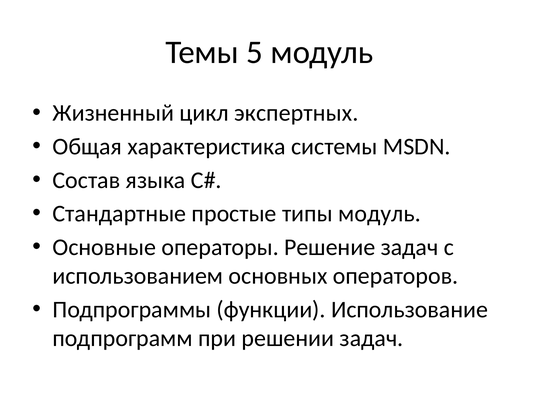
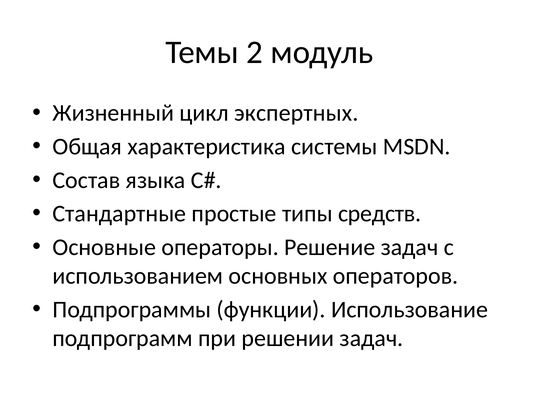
5: 5 -> 2
типы модуль: модуль -> средств
